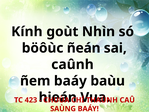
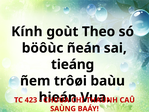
Nhìn: Nhìn -> Theo
caûnh: caûnh -> tieáng
ñem baáy: baáy -> trôøi
